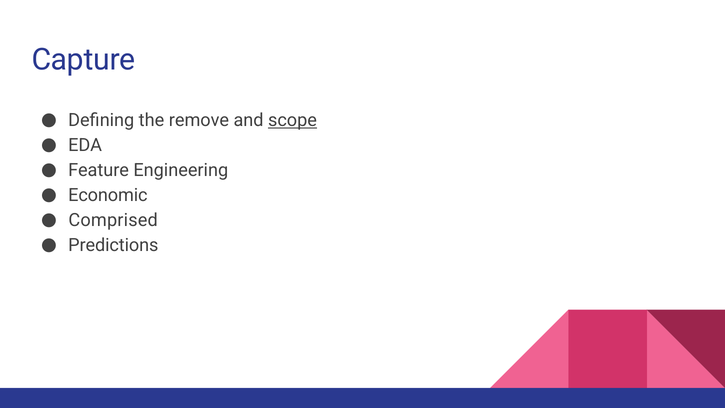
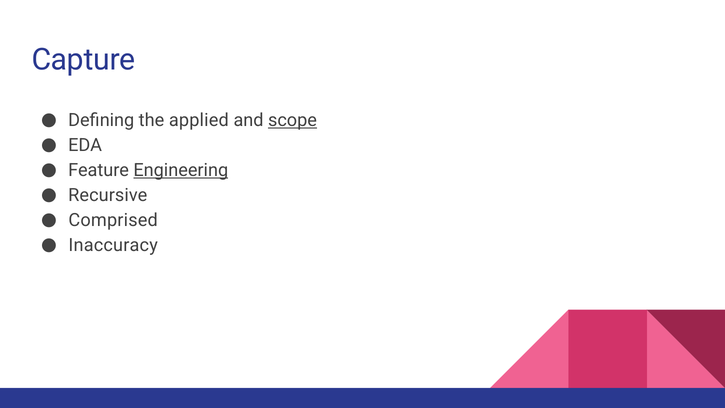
remove: remove -> applied
Engineering underline: none -> present
Economic: Economic -> Recursive
Predictions: Predictions -> Inaccuracy
